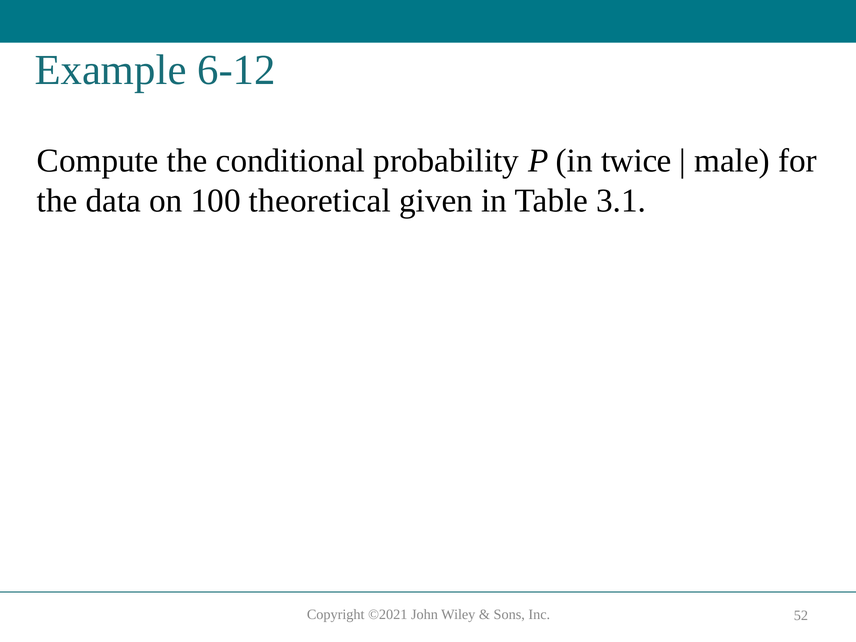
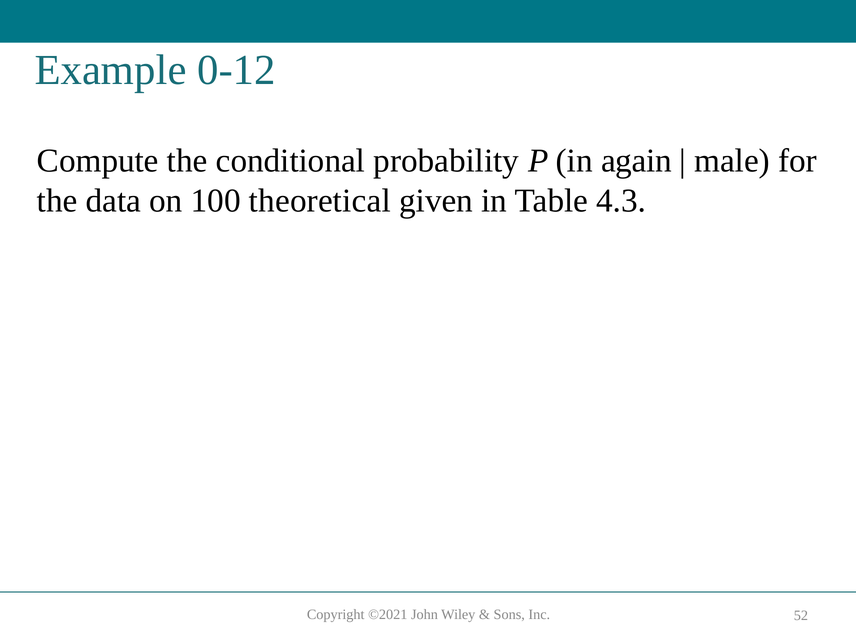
6-12: 6-12 -> 0-12
twice: twice -> again
3.1: 3.1 -> 4.3
